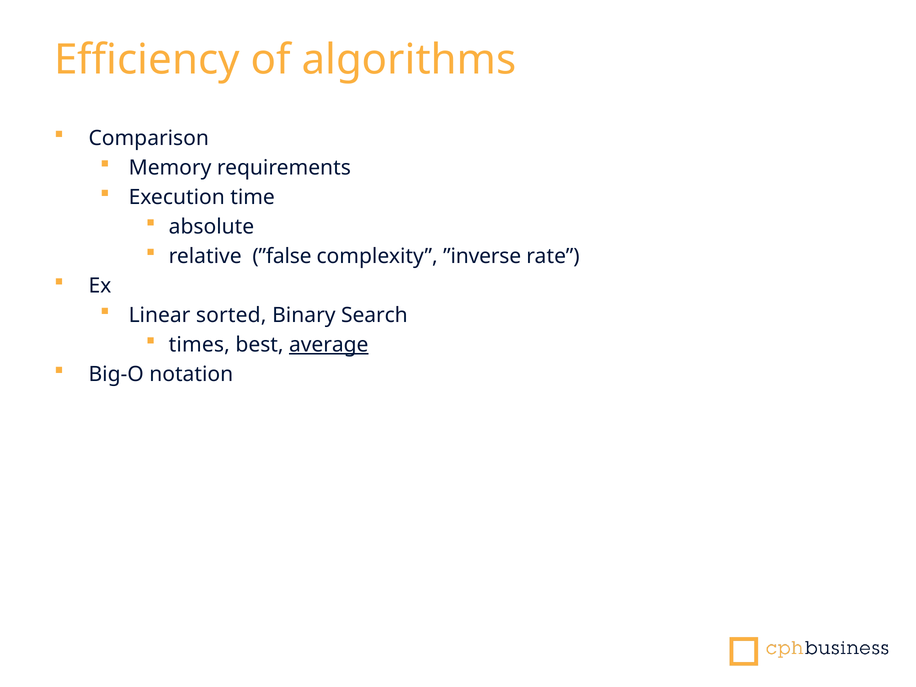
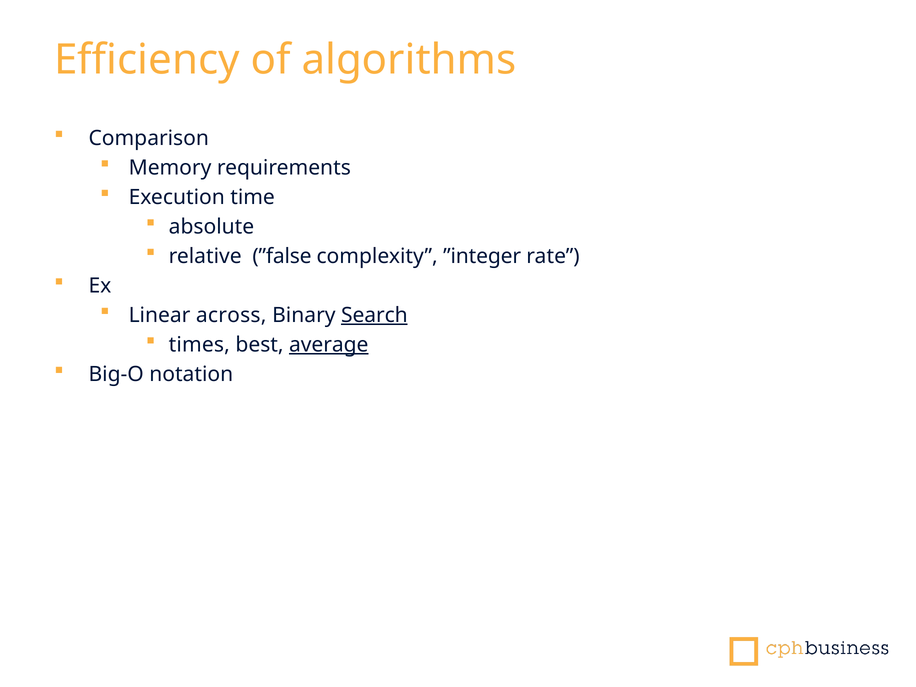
”inverse: ”inverse -> ”integer
sorted: sorted -> across
Search underline: none -> present
